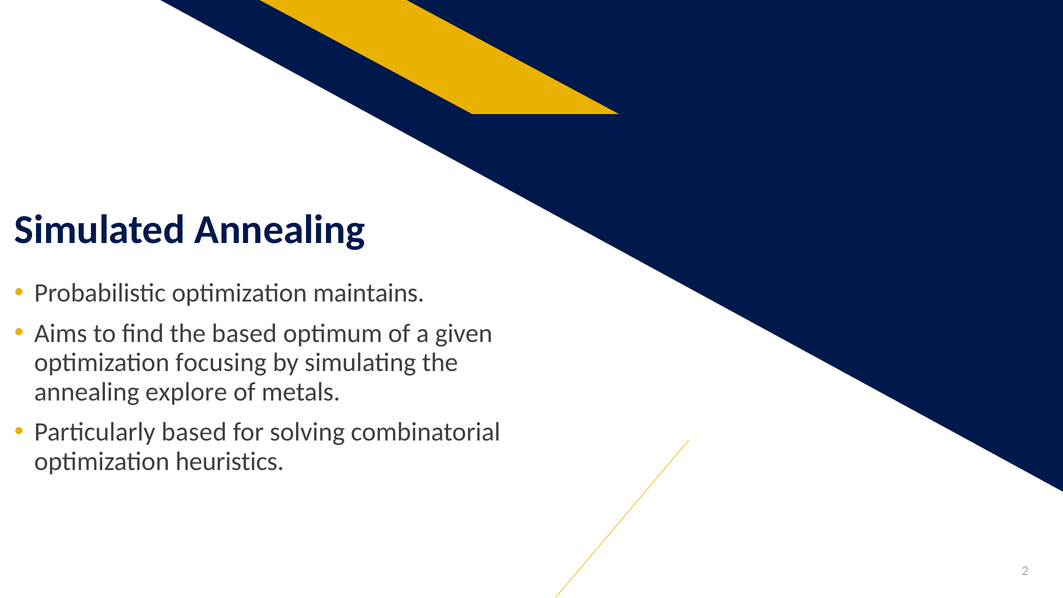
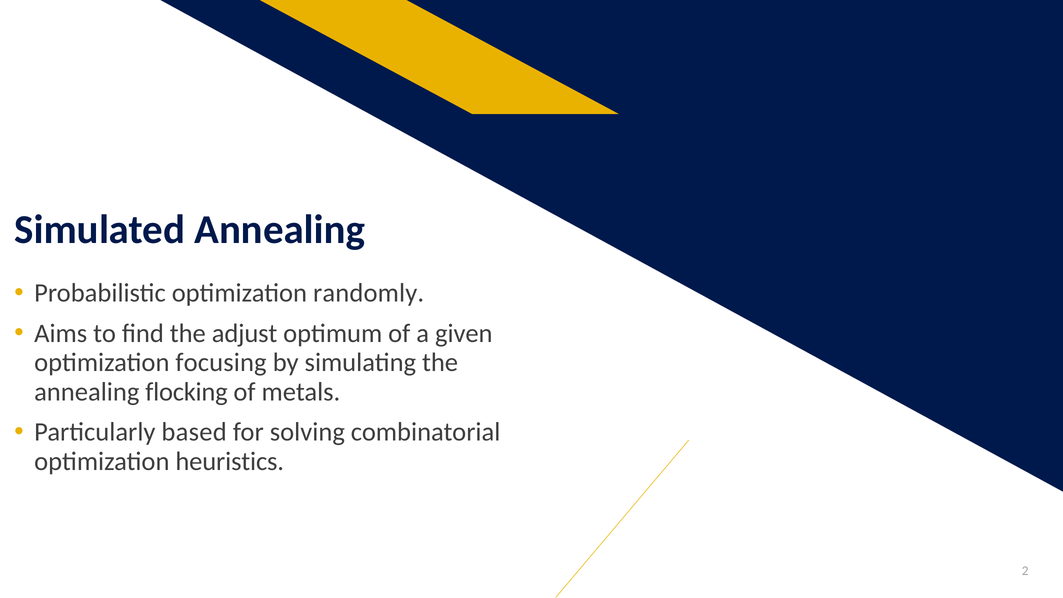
maintains: maintains -> randomly
the based: based -> adjust
explore: explore -> flocking
